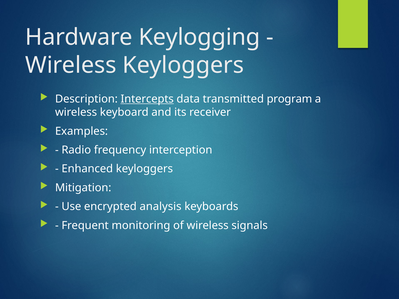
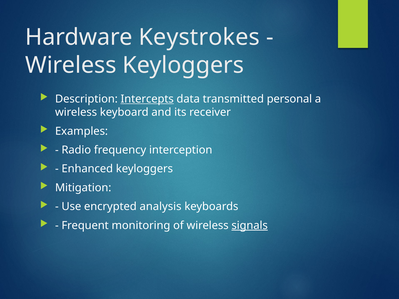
Keylogging: Keylogging -> Keystrokes
program: program -> personal
signals underline: none -> present
